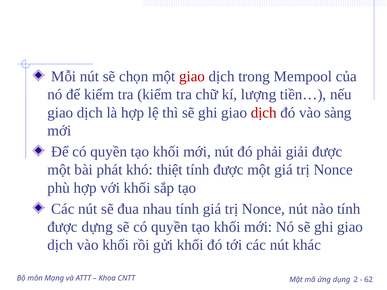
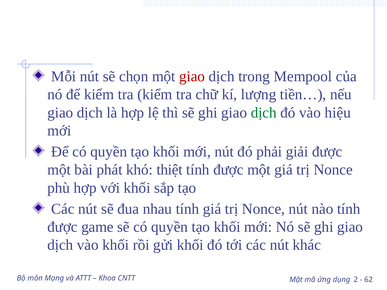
dịch at (264, 113) colour: red -> green
sàng: sàng -> hiệu
dựng: dựng -> game
